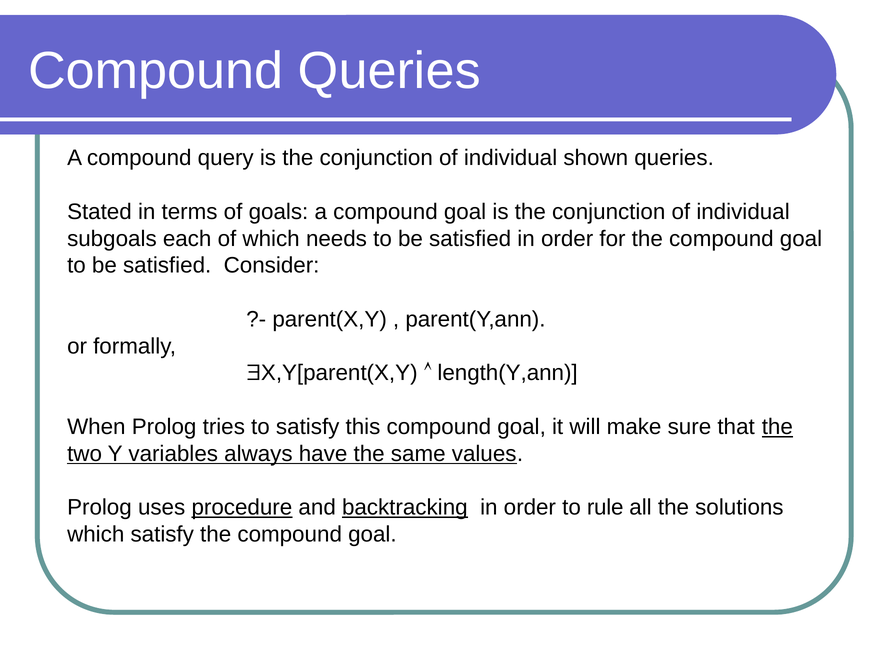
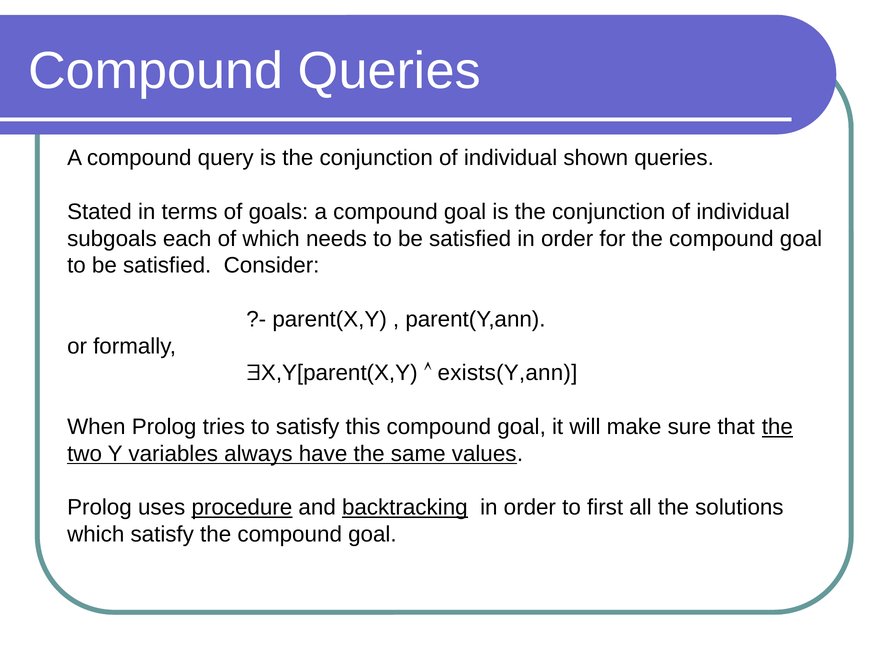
length(Y,ann: length(Y,ann -> exists(Y,ann
rule: rule -> first
